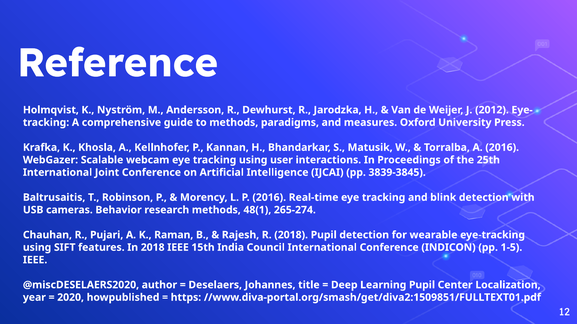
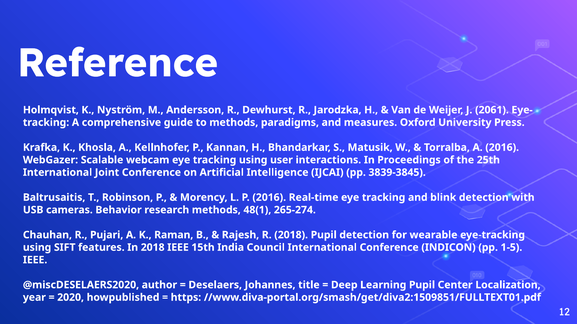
2012: 2012 -> 2061
